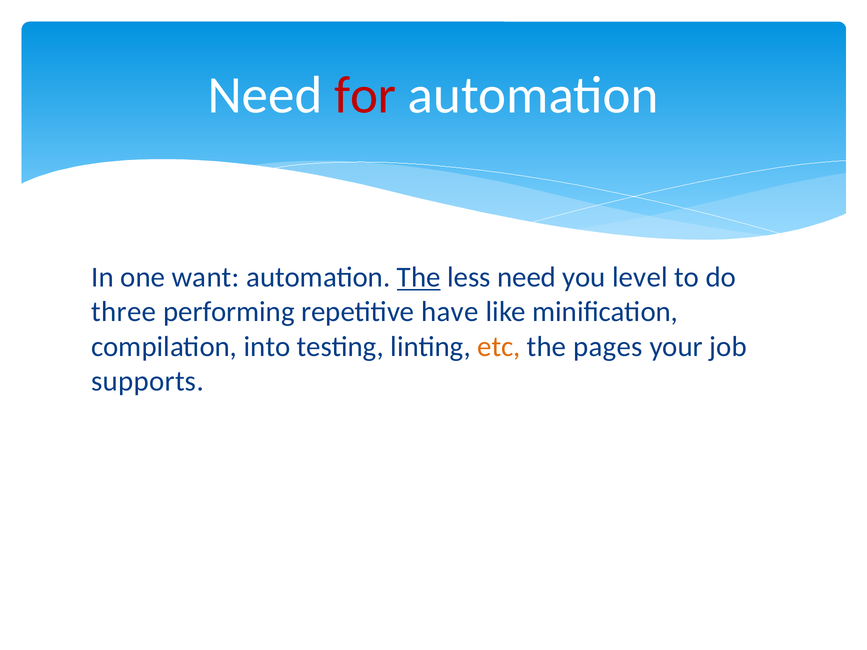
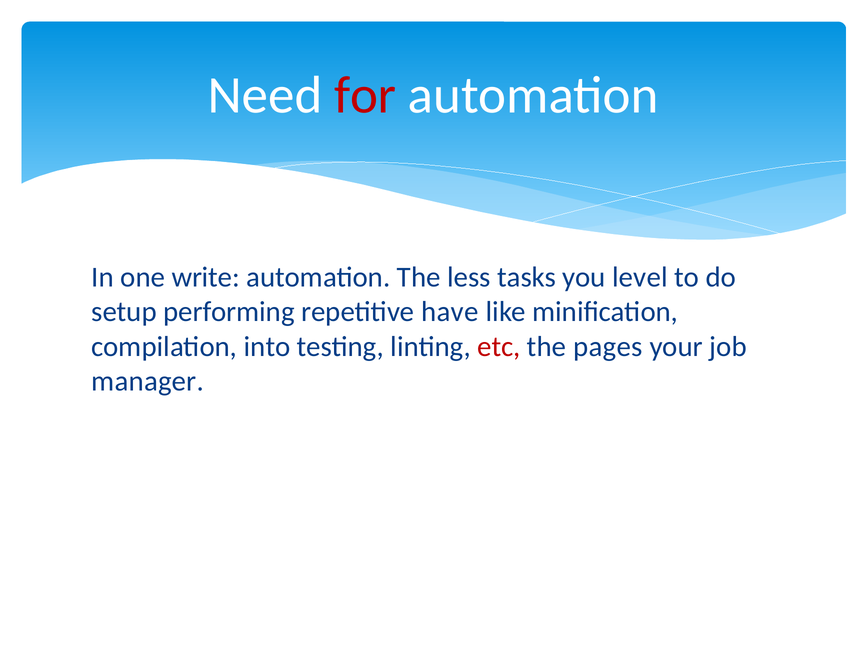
want: want -> write
The at (419, 277) underline: present -> none
less need: need -> tasks
three: three -> setup
etc colour: orange -> red
supports: supports -> manager
